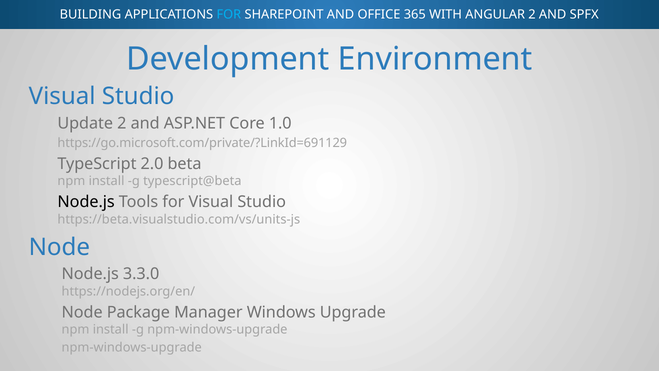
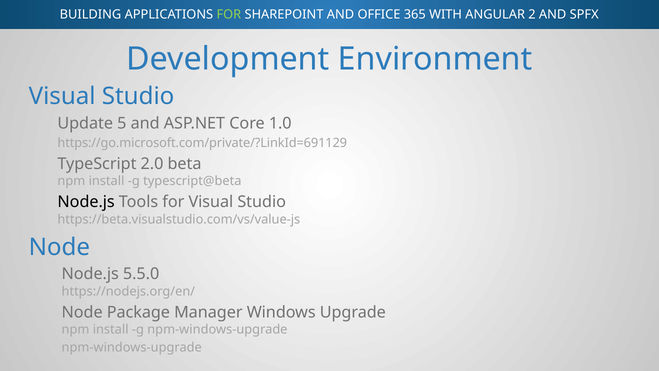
FOR at (229, 15) colour: light blue -> light green
Update 2: 2 -> 5
https://beta.visualstudio.com/vs/units-js: https://beta.visualstudio.com/vs/units-js -> https://beta.visualstudio.com/vs/value-js
3.3.0: 3.3.0 -> 5.5.0
